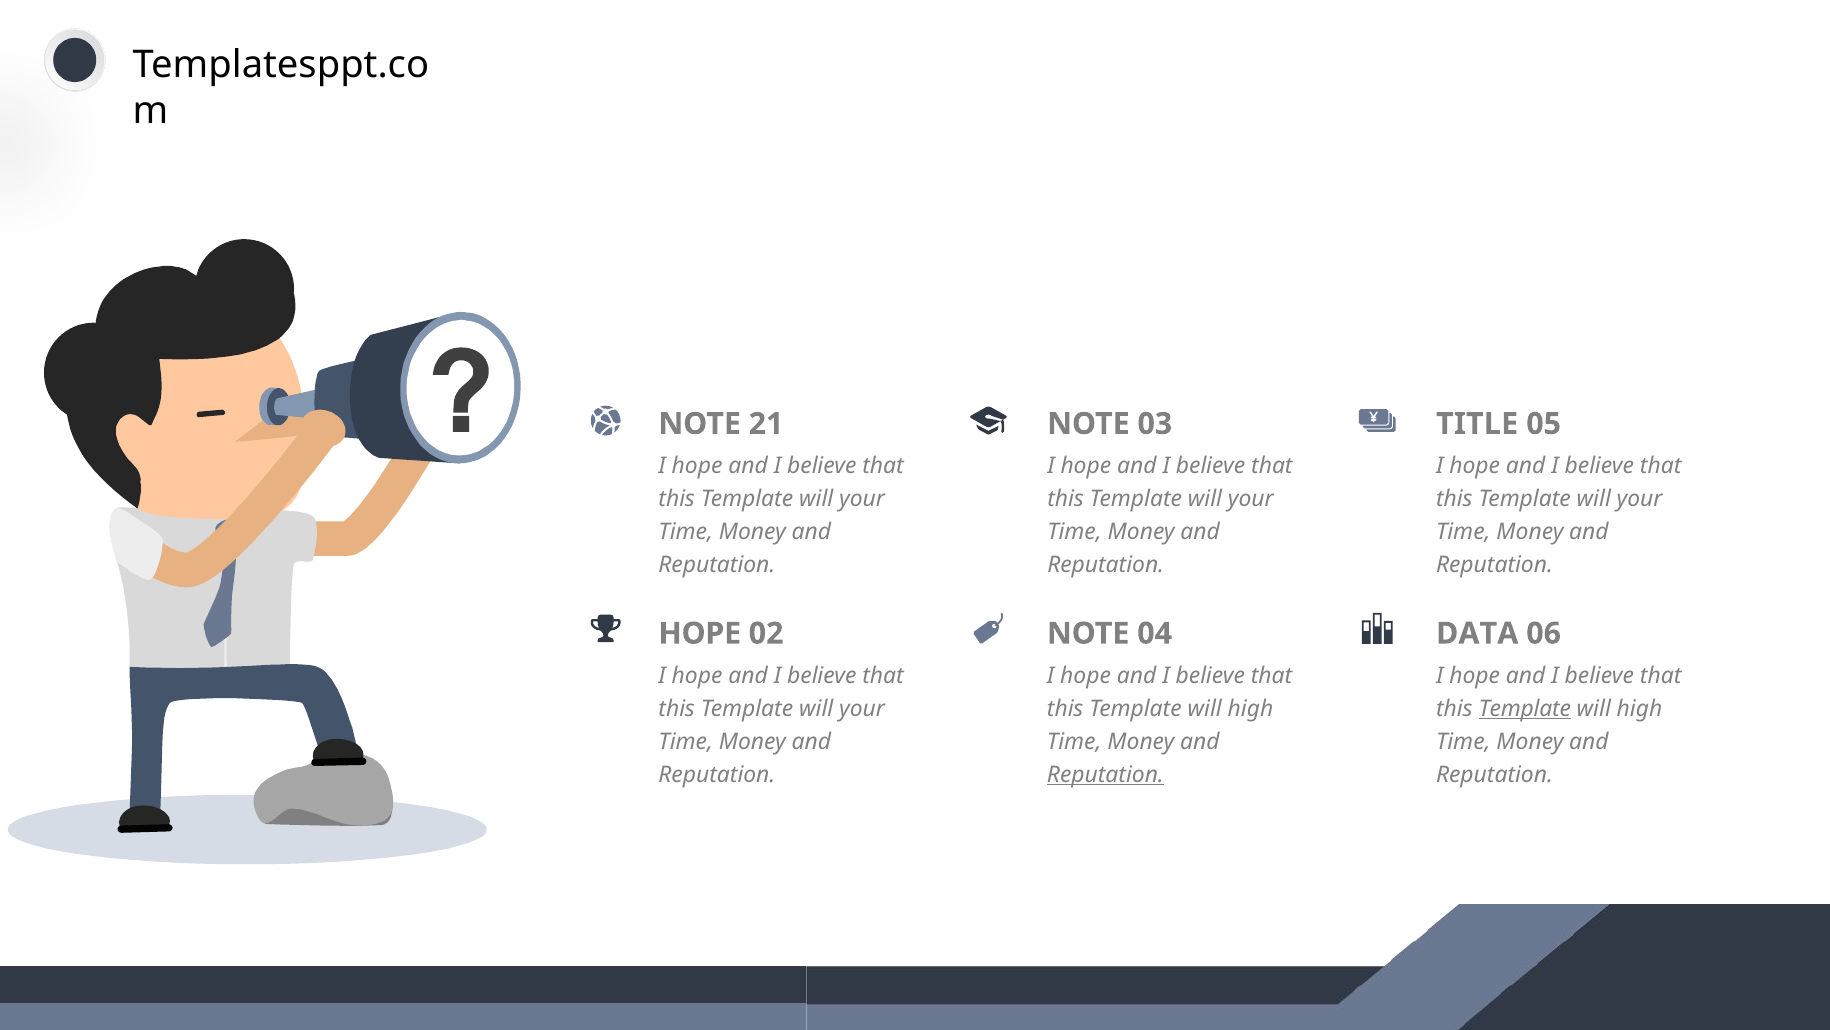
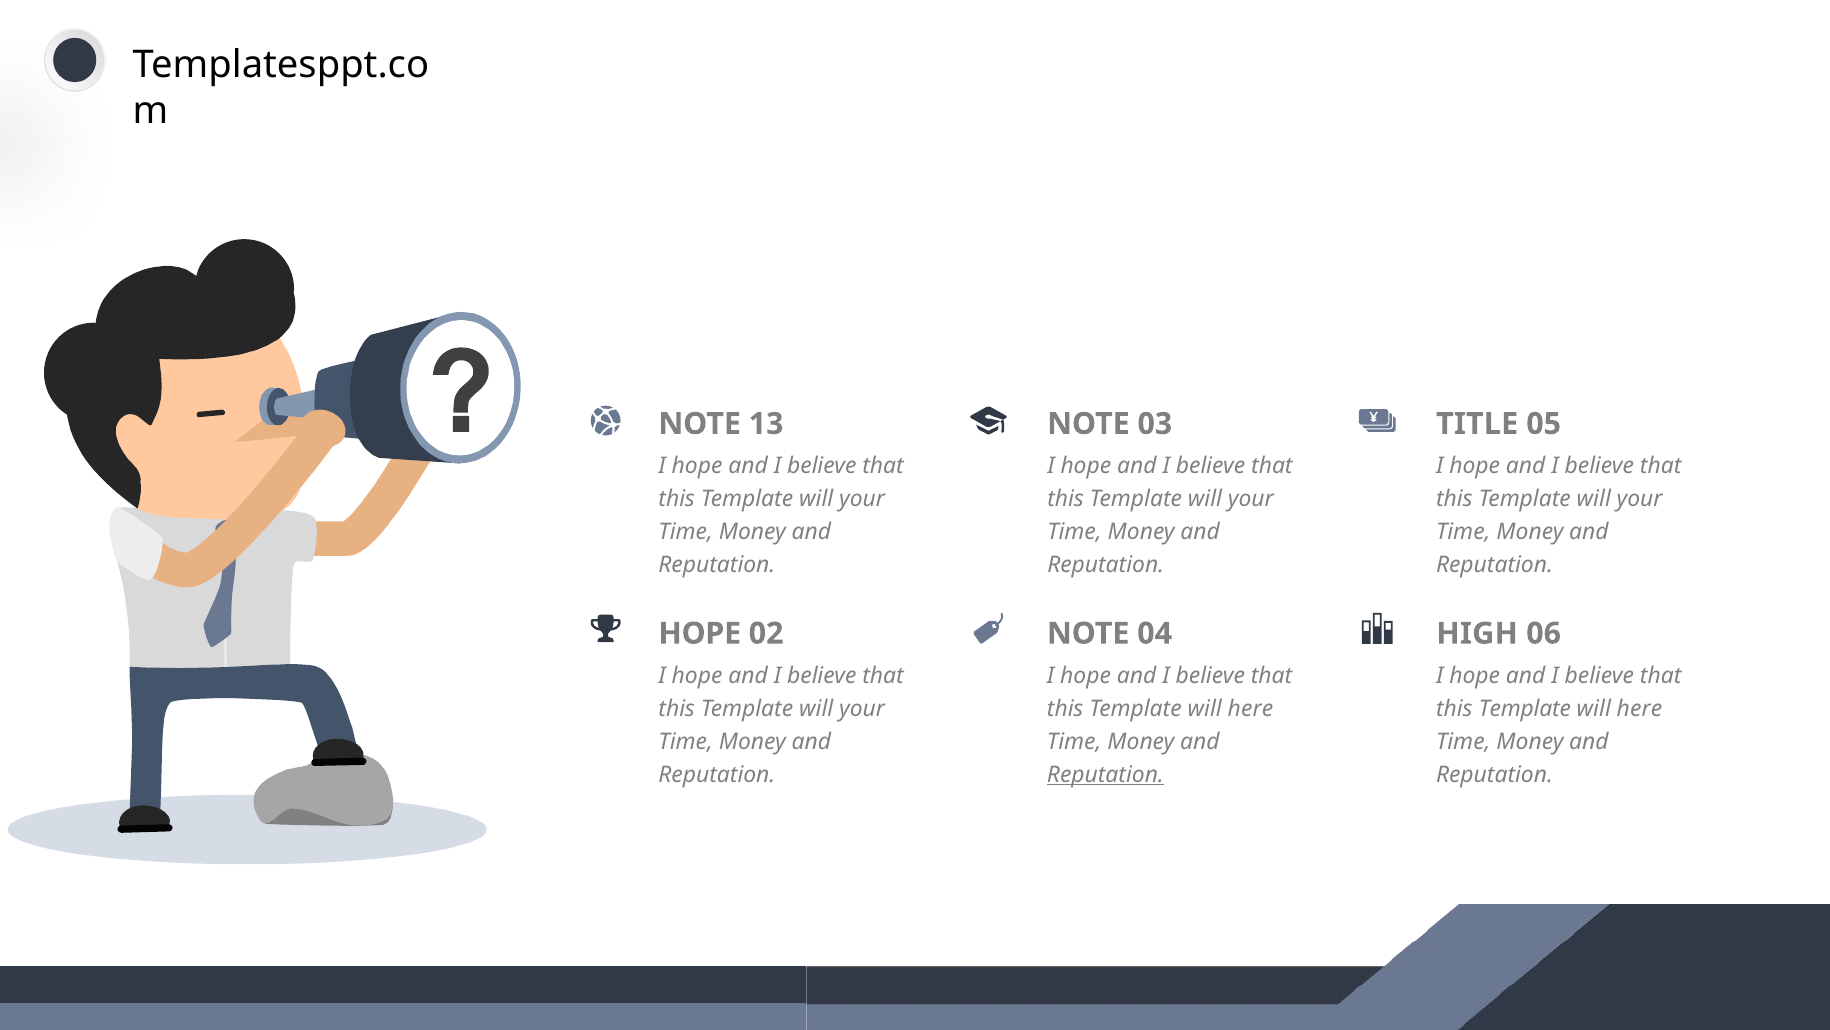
21: 21 -> 13
DATA: DATA -> HIGH
high at (1251, 708): high -> here
Template at (1525, 708) underline: present -> none
high at (1640, 708): high -> here
